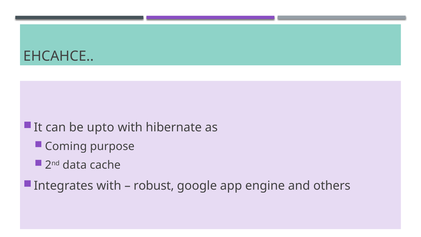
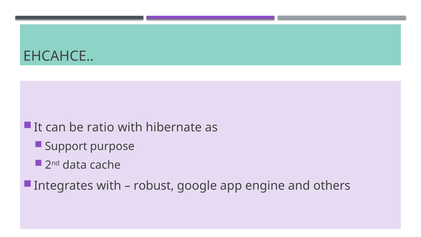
upto: upto -> ratio
Coming: Coming -> Support
